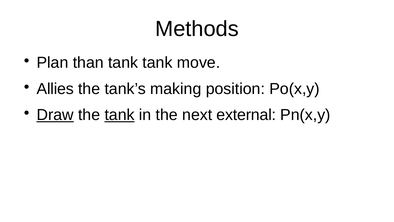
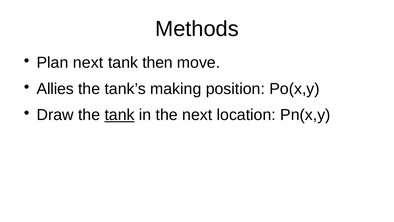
Plan than: than -> next
tank tank: tank -> then
Draw underline: present -> none
external: external -> location
